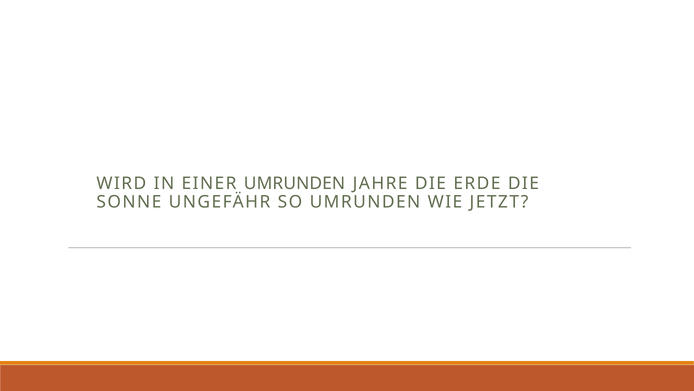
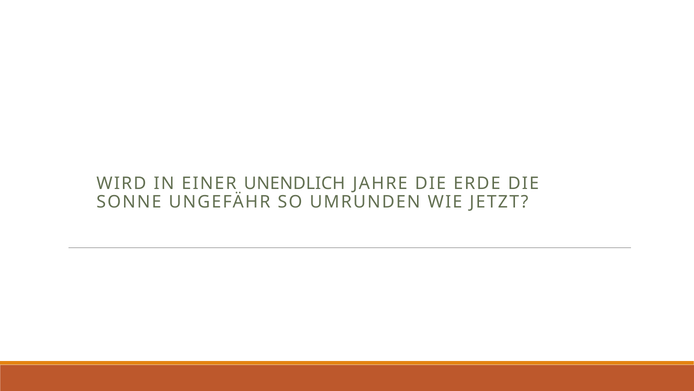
EINER UMRUNDEN: UMRUNDEN -> UNENDLICH
